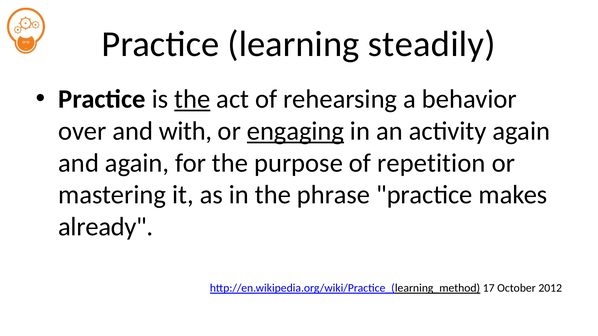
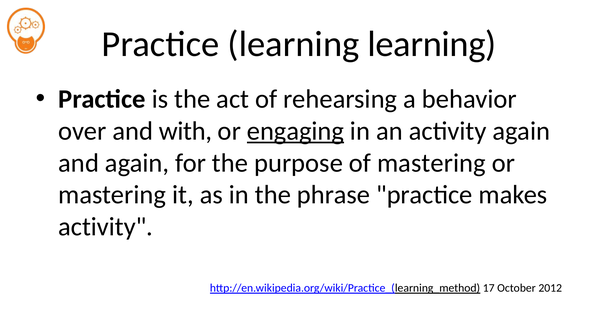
learning steadily: steadily -> learning
the at (192, 99) underline: present -> none
of repetition: repetition -> mastering
already at (106, 227): already -> activity
